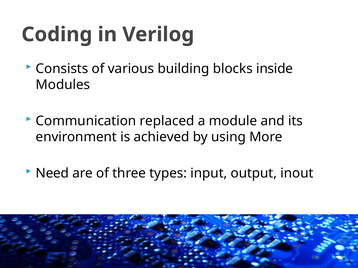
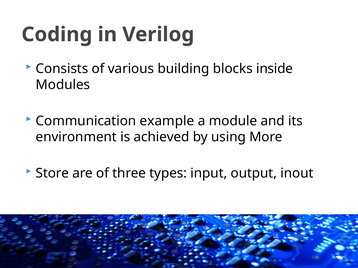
replaced: replaced -> example
Need: Need -> Store
